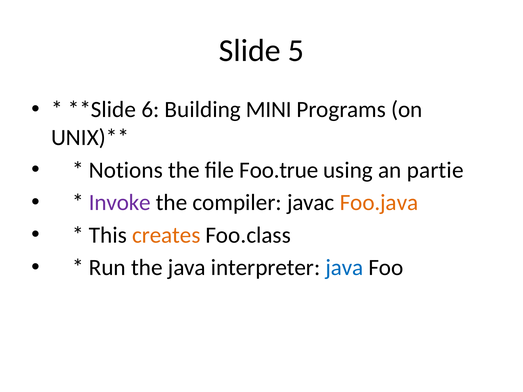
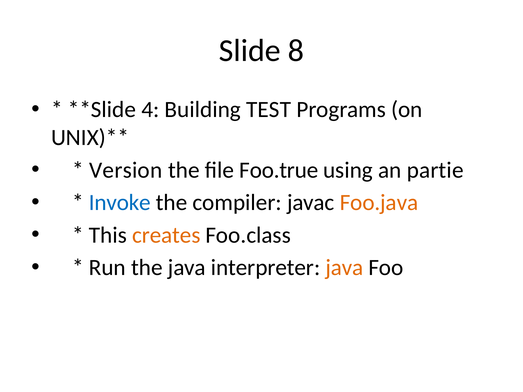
5: 5 -> 8
6: 6 -> 4
MINI: MINI -> TEST
Notions: Notions -> Version
Invoke colour: purple -> blue
java at (344, 268) colour: blue -> orange
